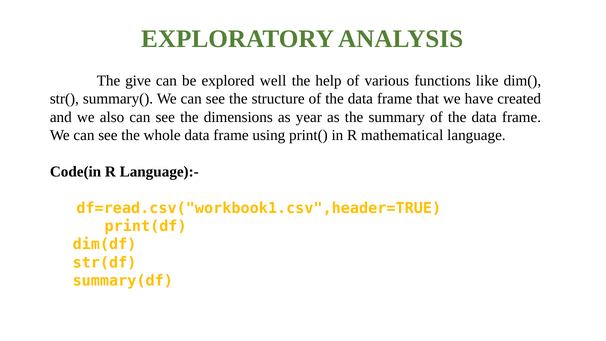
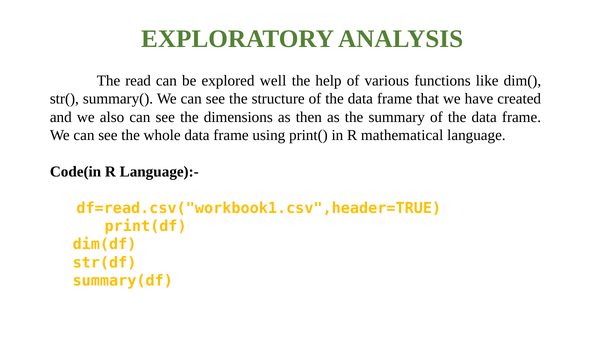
give: give -> read
year: year -> then
